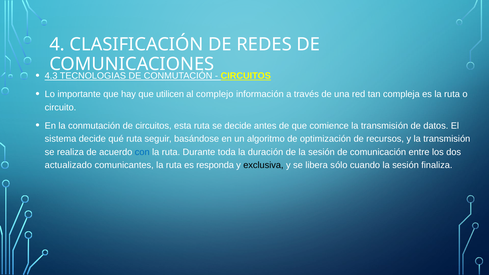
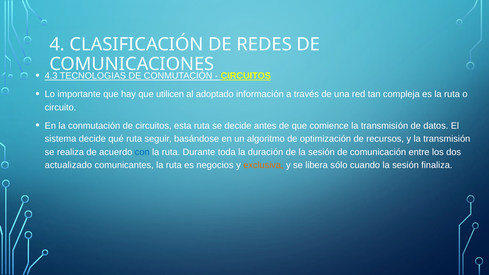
complejo: complejo -> adoptado
responda: responda -> negocios
exclusiva colour: black -> orange
